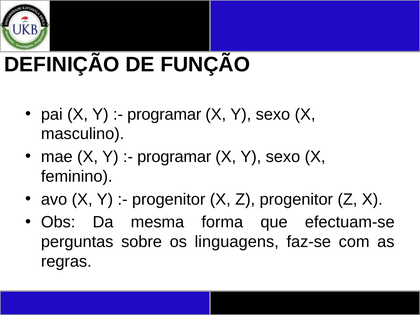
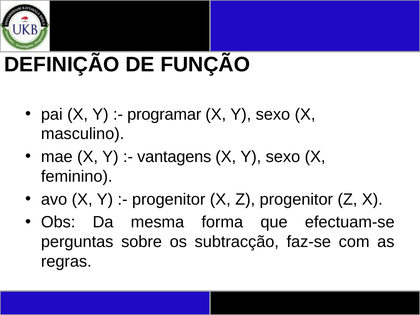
programar at (174, 157): programar -> vantagens
linguagens: linguagens -> subtracção
